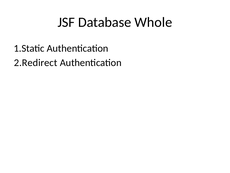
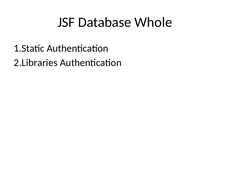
2.Redirect: 2.Redirect -> 2.Libraries
